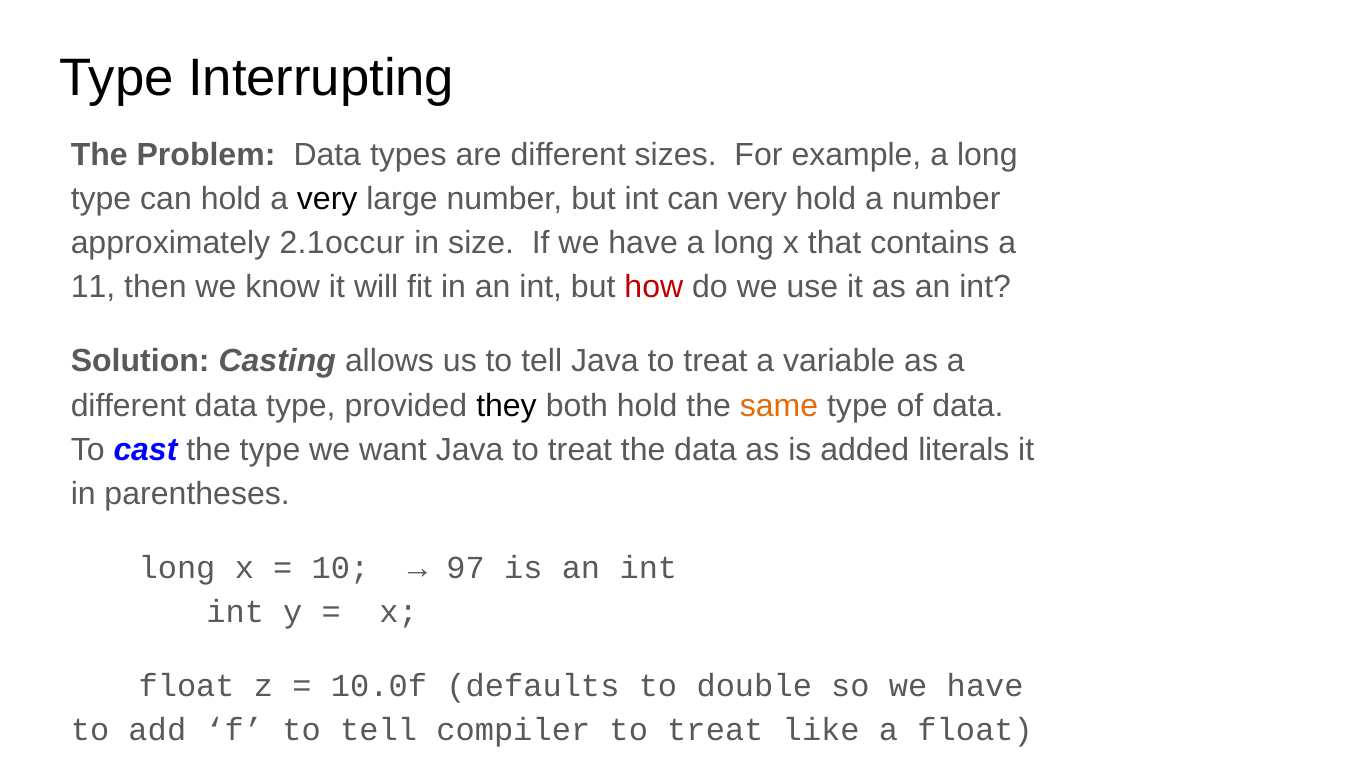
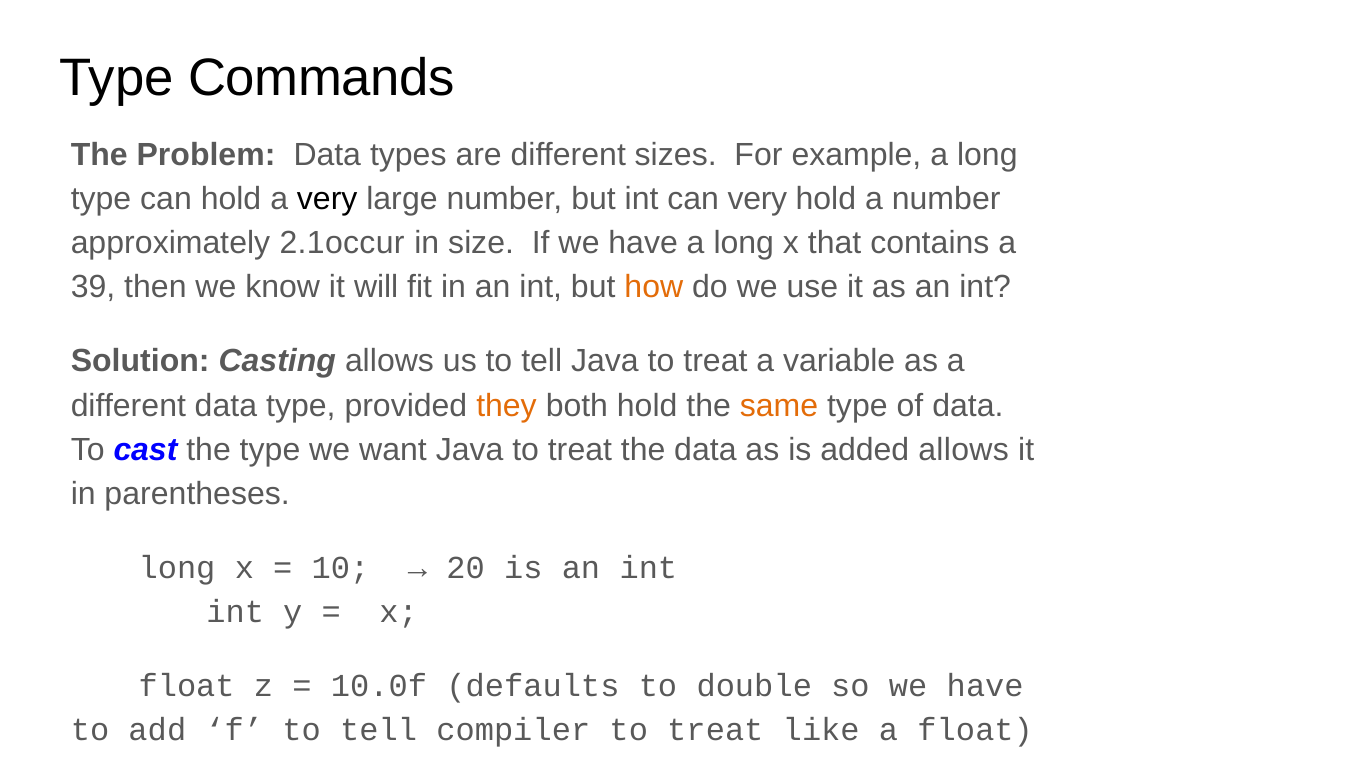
Interrupting: Interrupting -> Commands
11: 11 -> 39
how colour: red -> orange
they colour: black -> orange
added literals: literals -> allows
97: 97 -> 20
